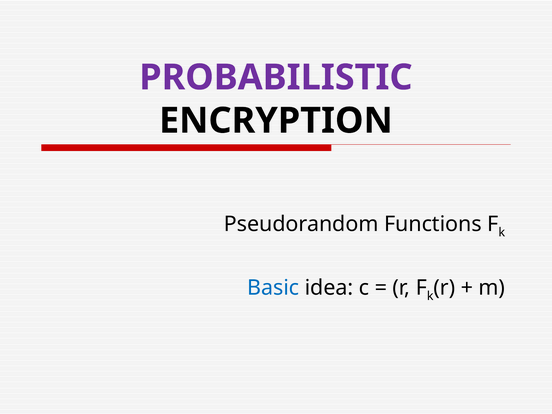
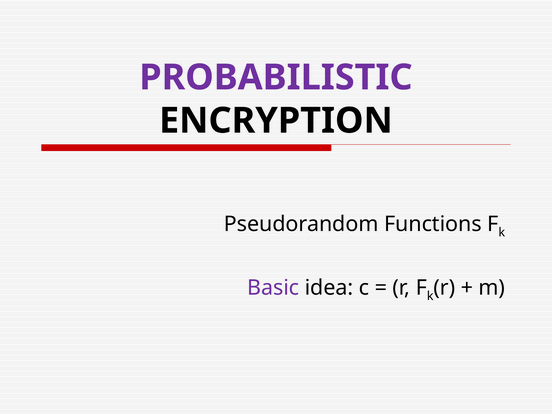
Basic colour: blue -> purple
